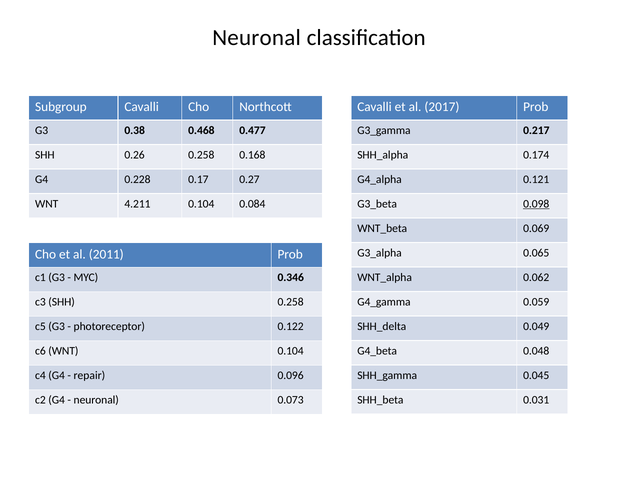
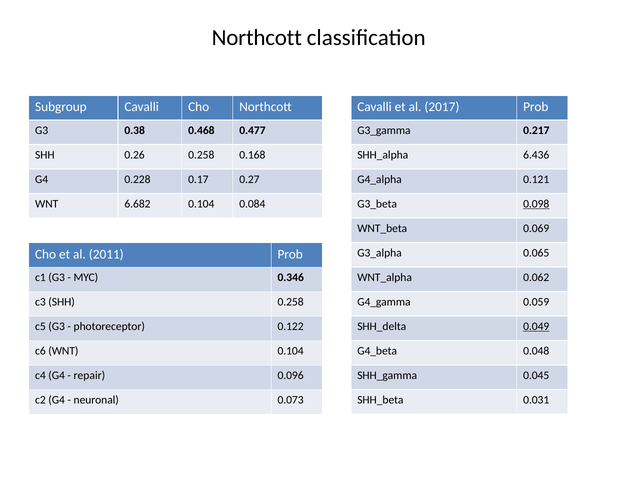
Neuronal at (257, 38): Neuronal -> Northcott
0.174: 0.174 -> 6.436
4.211: 4.211 -> 6.682
0.049 underline: none -> present
